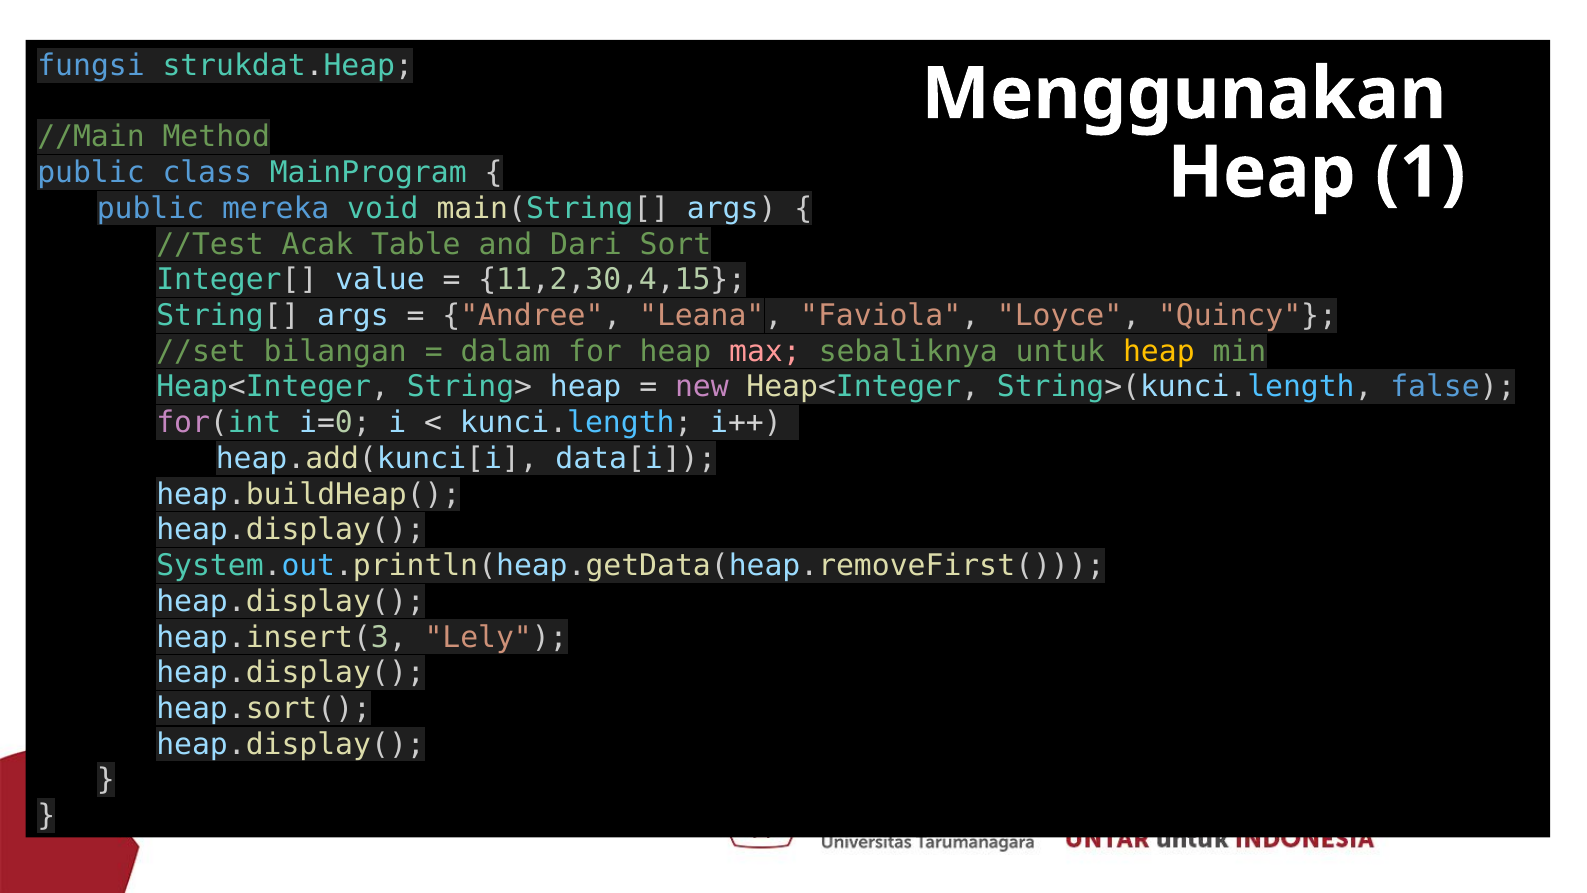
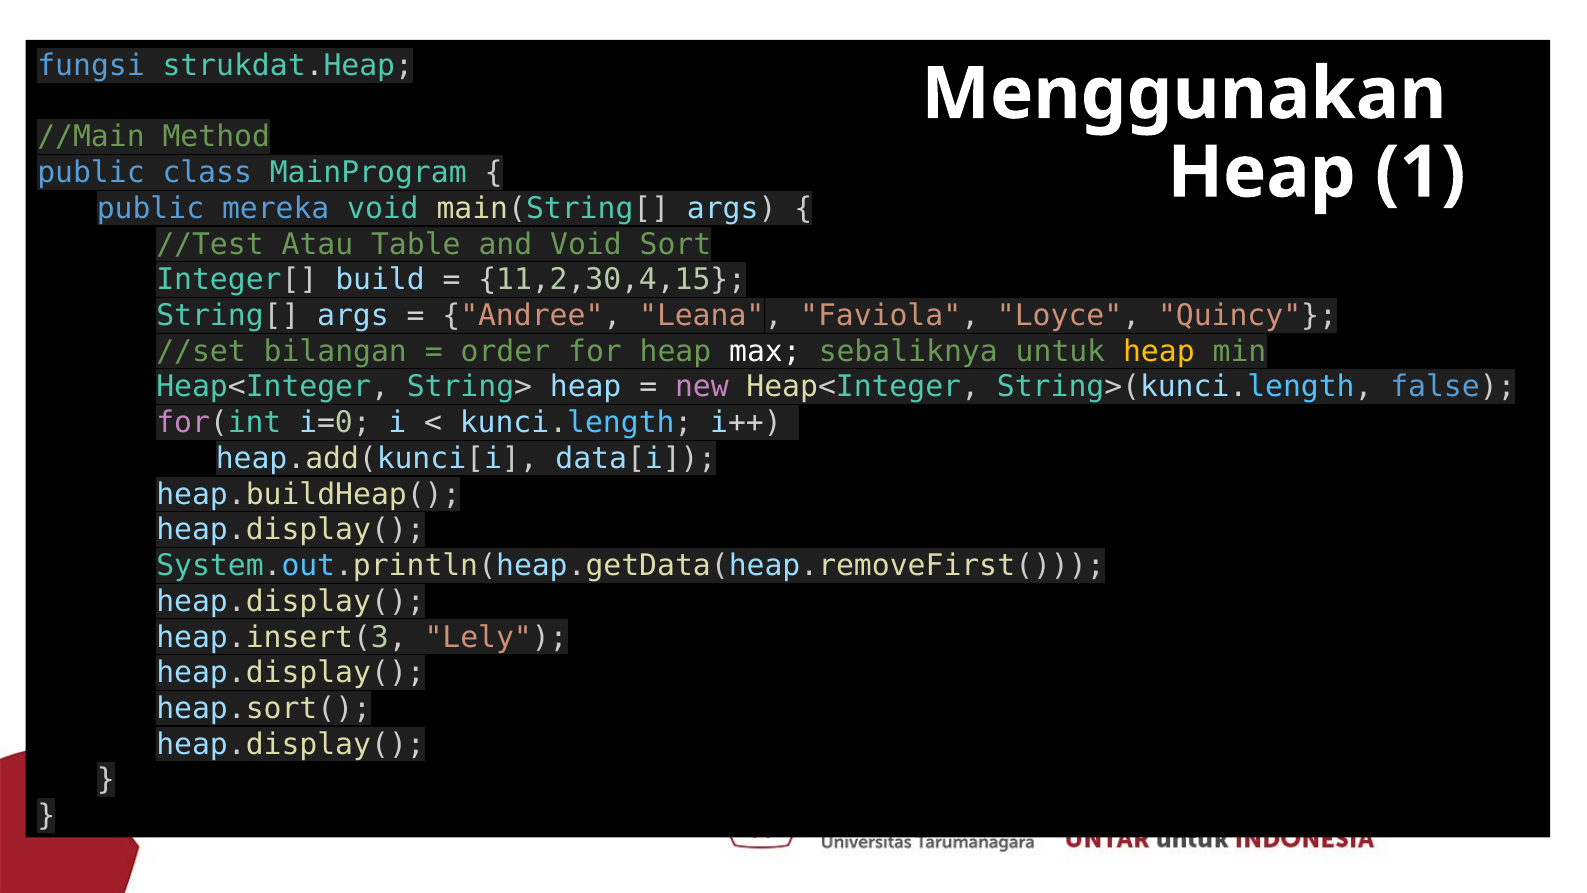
Acak: Acak -> Atau
and Dari: Dari -> Void
value: value -> build
dalam: dalam -> order
max colour: pink -> white
